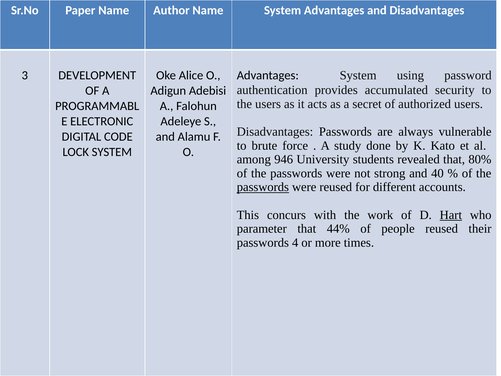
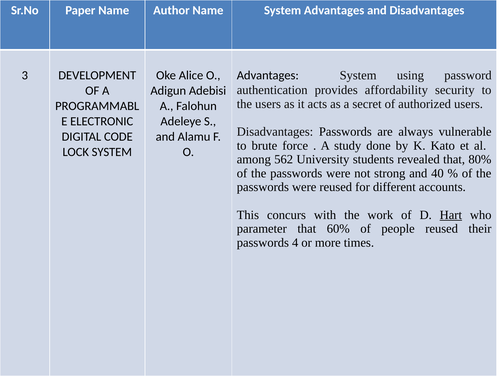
accumulated: accumulated -> affordability
946: 946 -> 562
passwords at (263, 187) underline: present -> none
44%: 44% -> 60%
